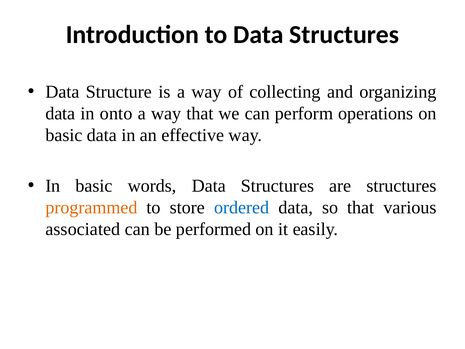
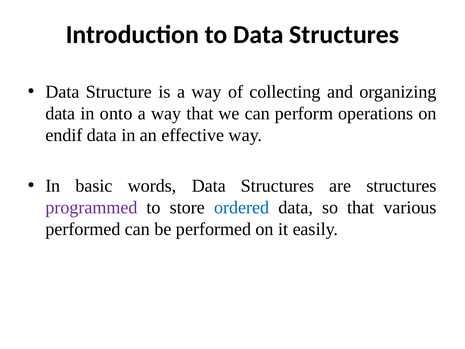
basic at (64, 135): basic -> endif
programmed colour: orange -> purple
associated at (83, 229): associated -> performed
